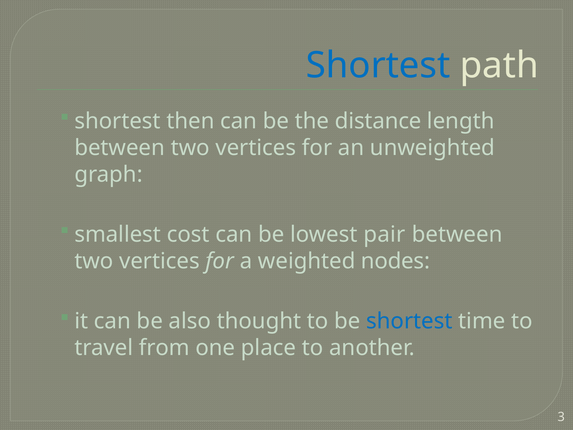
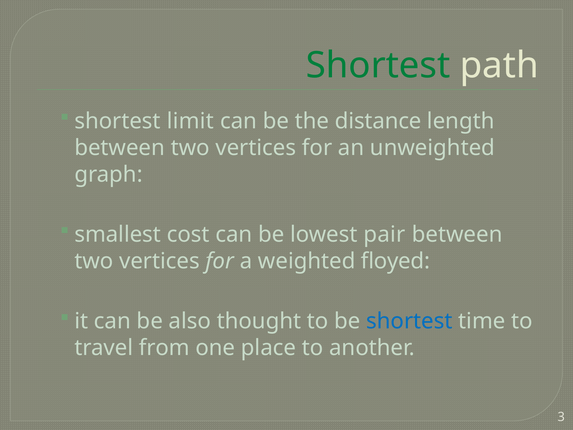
Shortest at (378, 65) colour: blue -> green
then: then -> limit
nodes: nodes -> floyed
